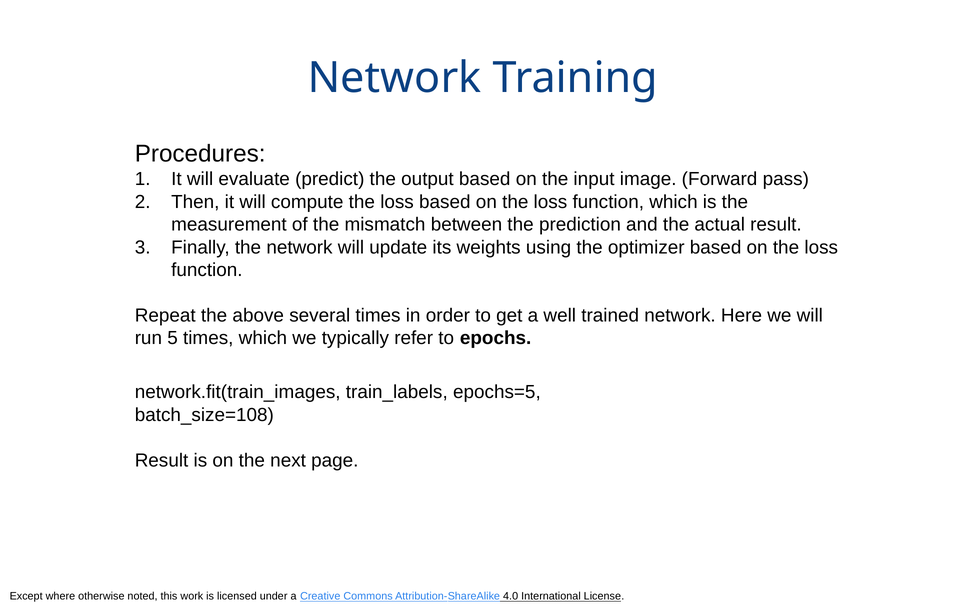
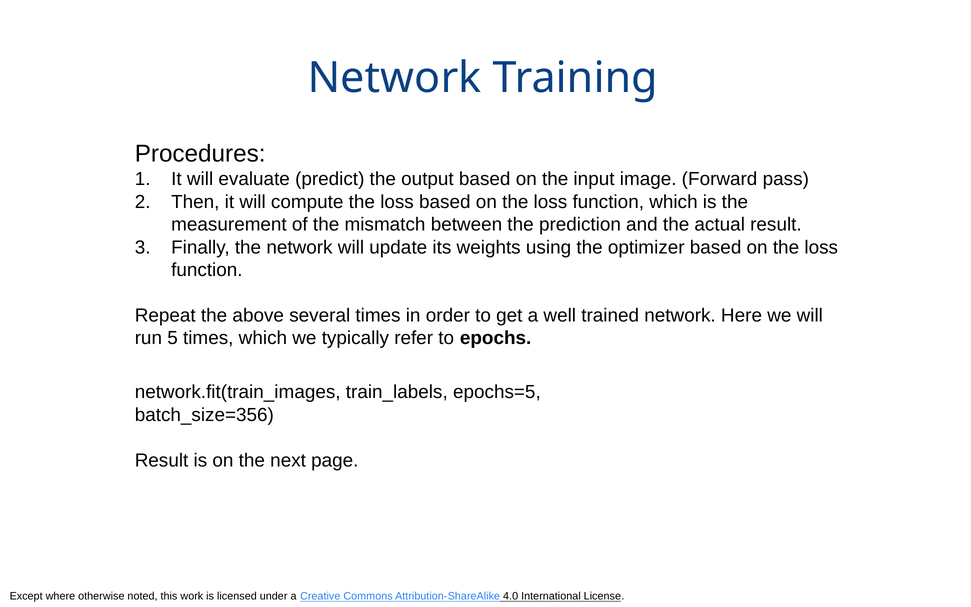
batch_size=108: batch_size=108 -> batch_size=356
